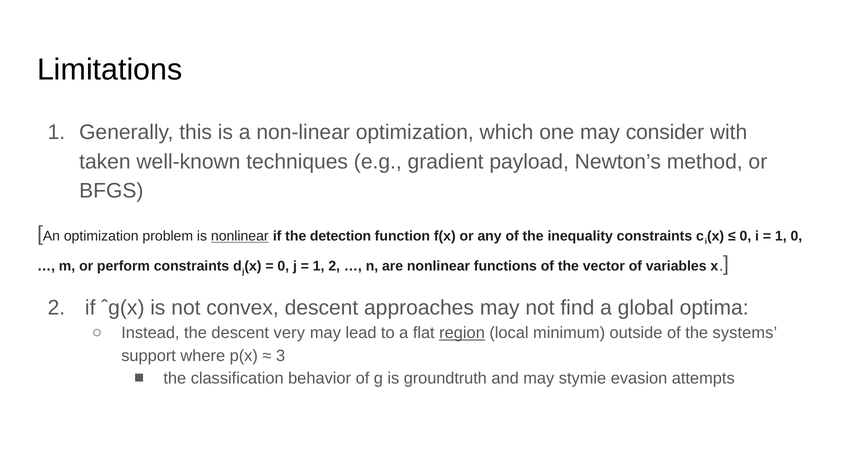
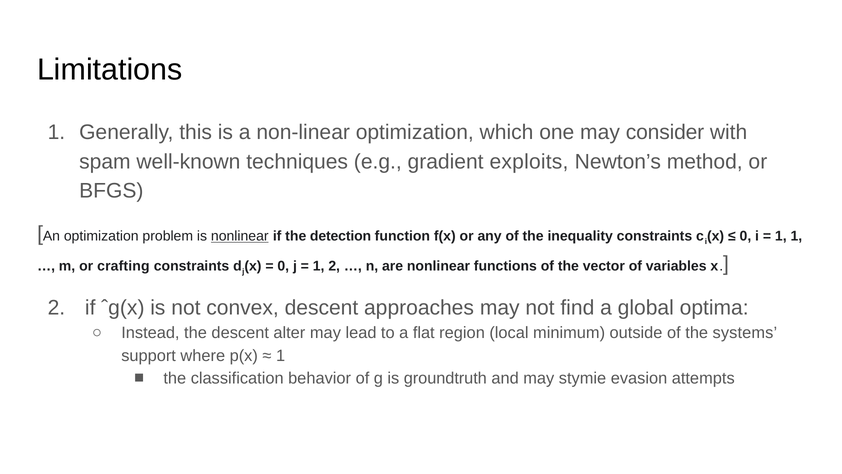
taken: taken -> spam
payload: payload -> exploits
1 0: 0 -> 1
perform: perform -> crafting
very: very -> alter
region underline: present -> none
3 at (281, 355): 3 -> 1
